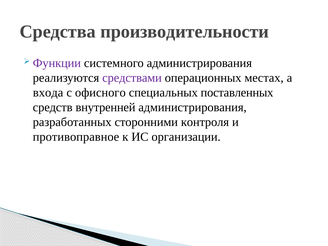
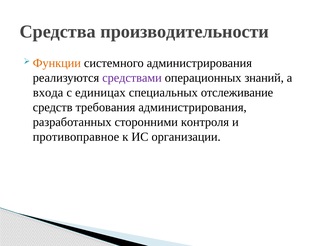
Функции colour: purple -> orange
местах: местах -> знаний
офисного: офисного -> единицах
поставленных: поставленных -> отслеживание
внутренней: внутренней -> требования
